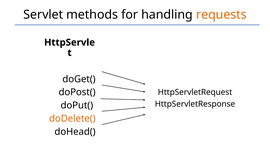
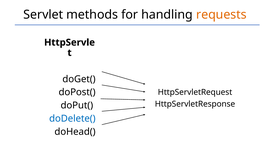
doDelete( colour: orange -> blue
